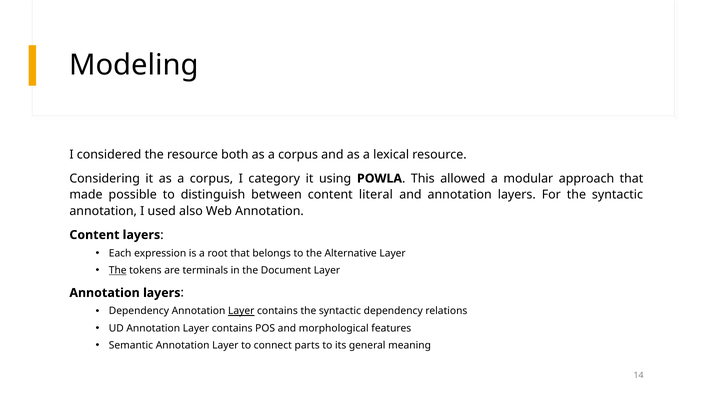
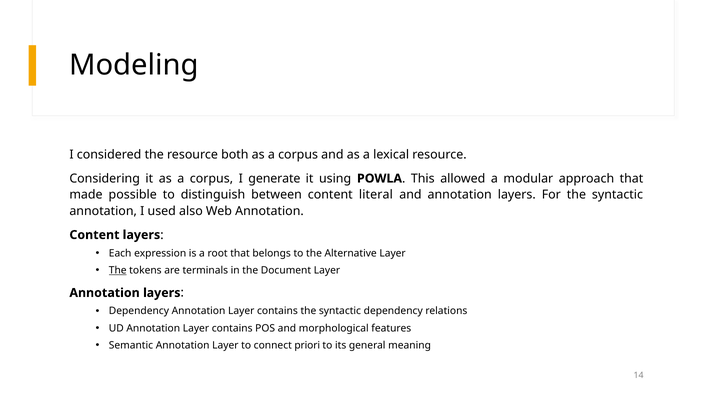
category: category -> generate
Layer at (241, 311) underline: present -> none
parts: parts -> priori
